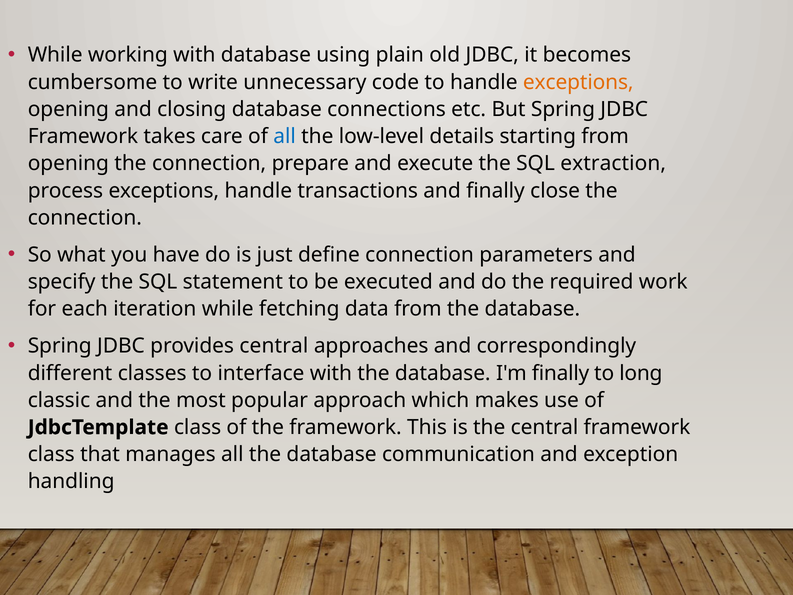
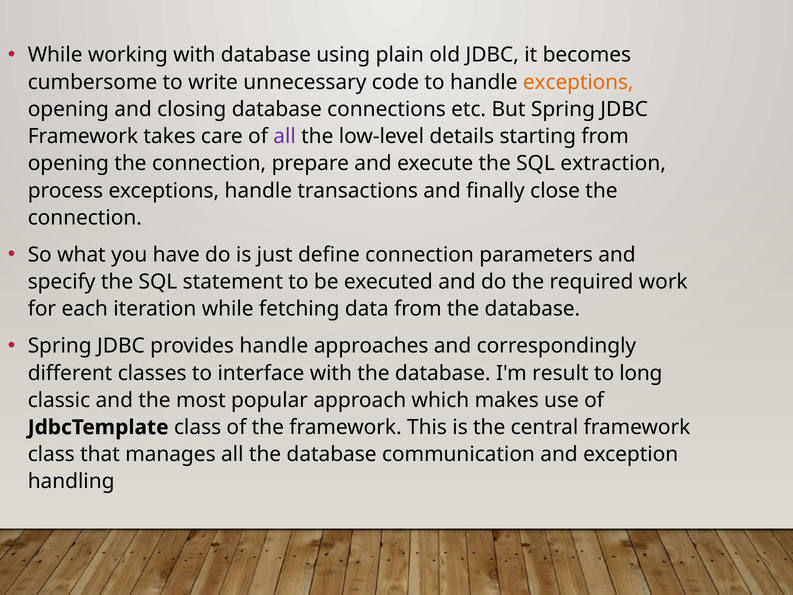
all at (285, 136) colour: blue -> purple
provides central: central -> handle
I'm finally: finally -> result
